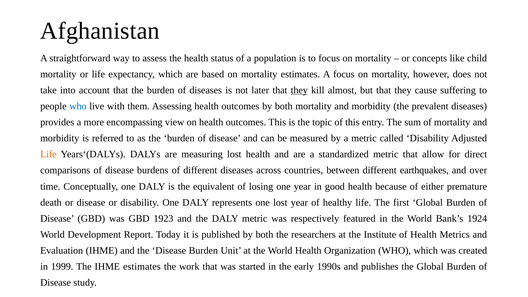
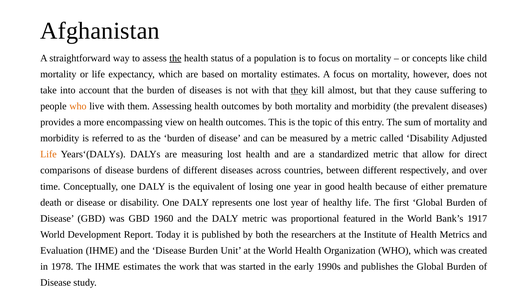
the at (175, 58) underline: none -> present
not later: later -> with
who at (78, 106) colour: blue -> orange
earthquakes: earthquakes -> respectively
1923: 1923 -> 1960
respectively: respectively -> proportional
1924: 1924 -> 1917
1999: 1999 -> 1978
